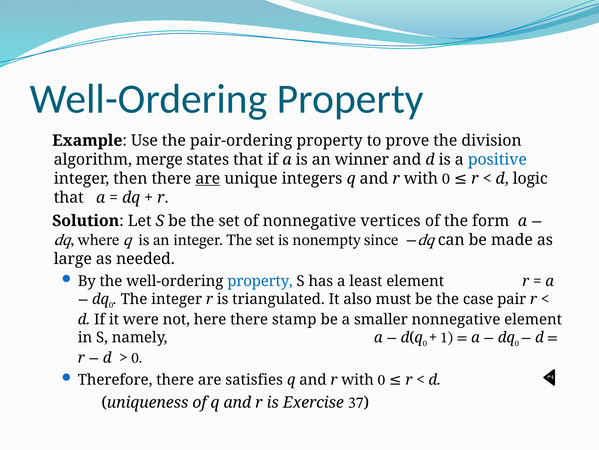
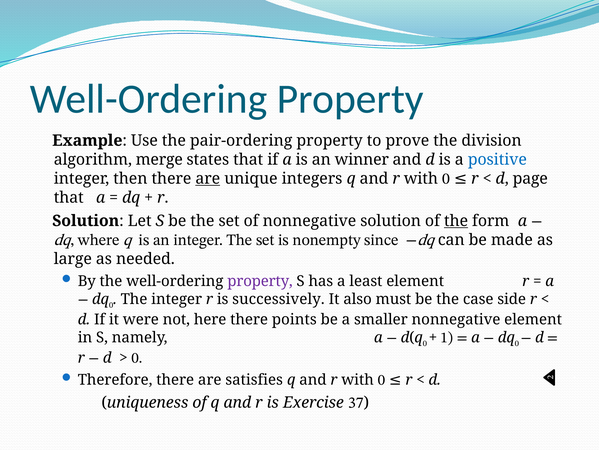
logic: logic -> page
nonnegative vertices: vertices -> solution
the at (456, 220) underline: none -> present
property at (260, 281) colour: blue -> purple
triangulated: triangulated -> successively
pair: pair -> side
stamp: stamp -> points
